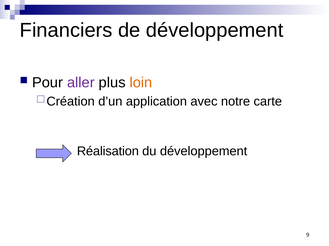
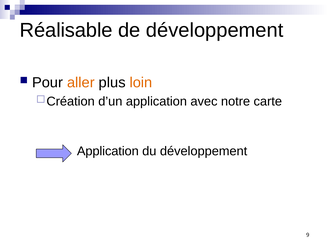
Financiers: Financiers -> Réalisable
aller colour: purple -> orange
Réalisation at (108, 152): Réalisation -> Application
